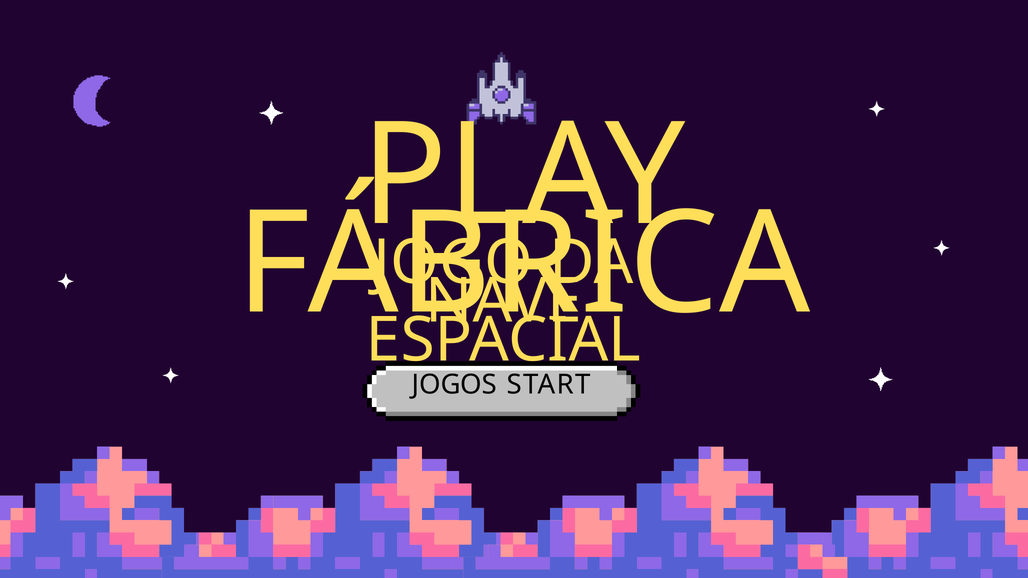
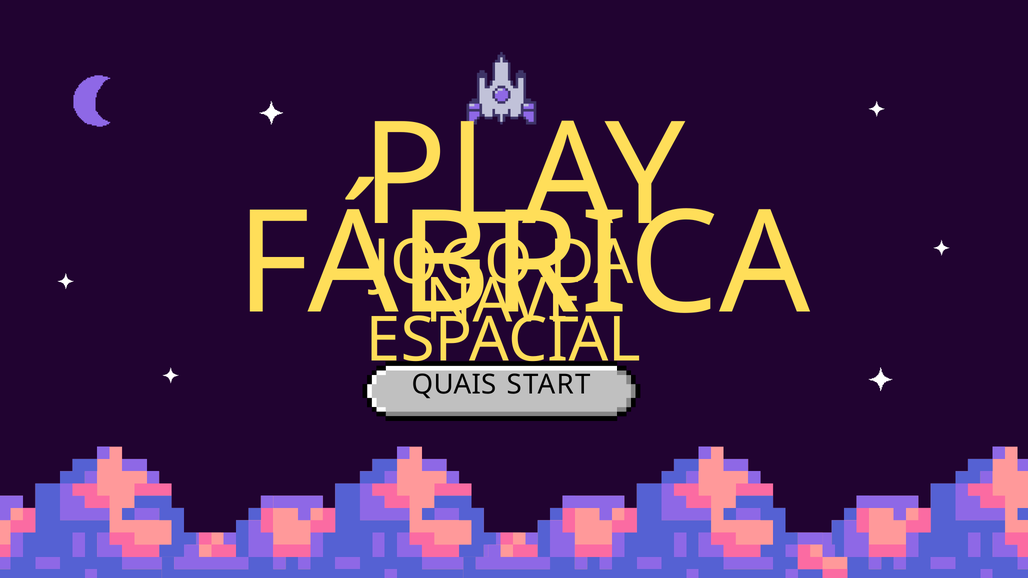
JOGOS: JOGOS -> QUAIS
